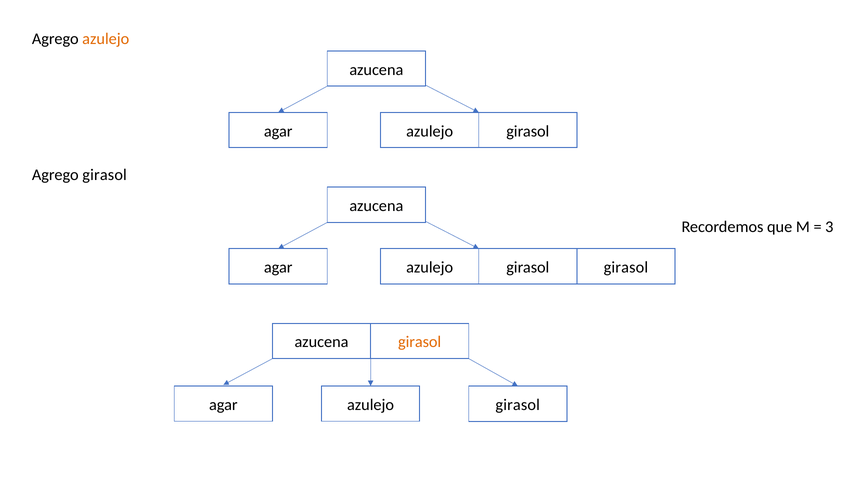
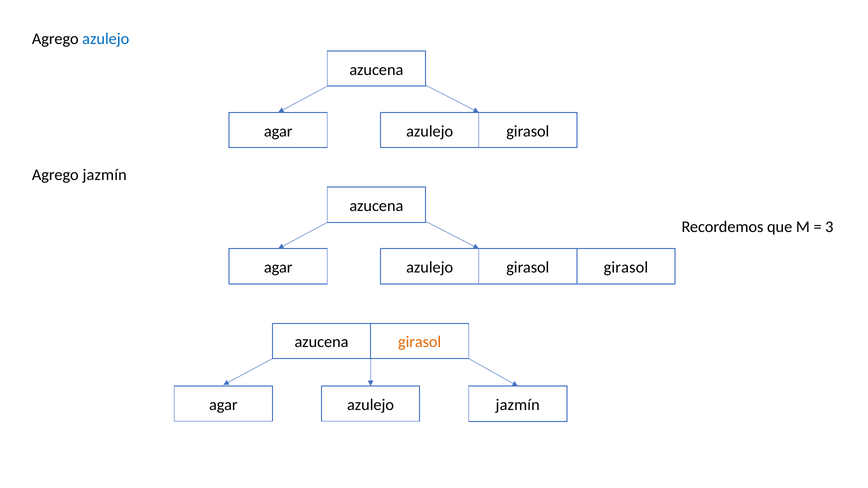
azulejo at (106, 39) colour: orange -> blue
Agrego girasol: girasol -> jazmín
girasol at (518, 405): girasol -> jazmín
